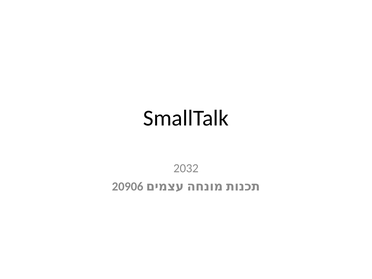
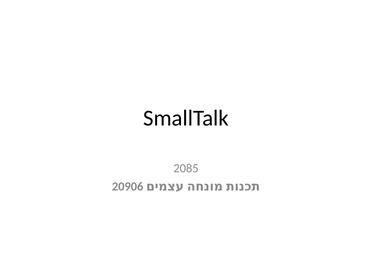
2032: 2032 -> 2085
